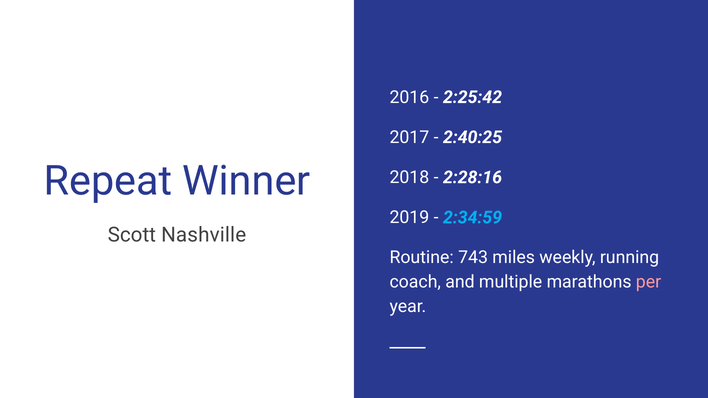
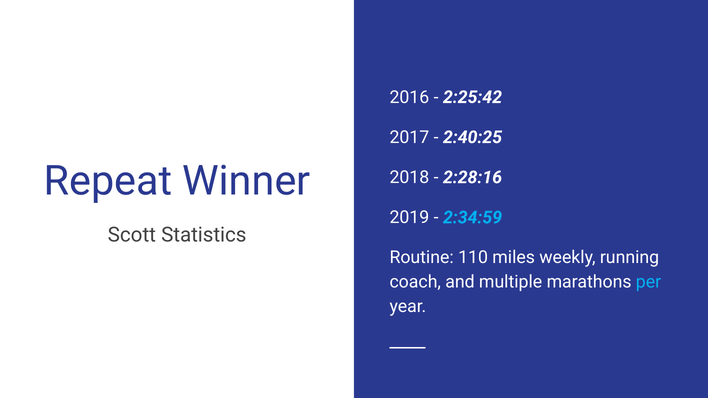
Nashville: Nashville -> Statistics
743: 743 -> 110
per colour: pink -> light blue
